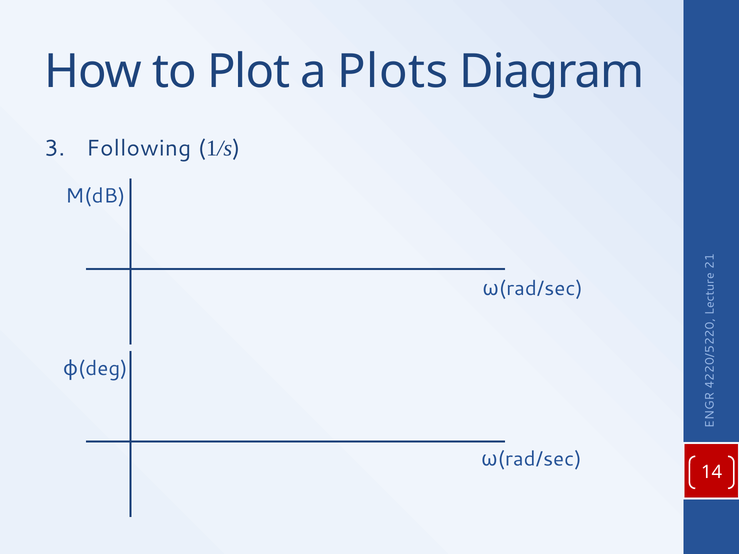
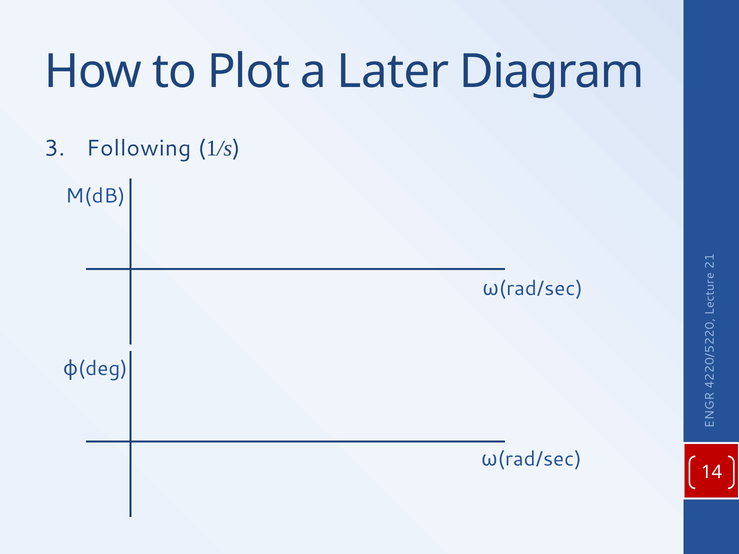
Plots: Plots -> Later
